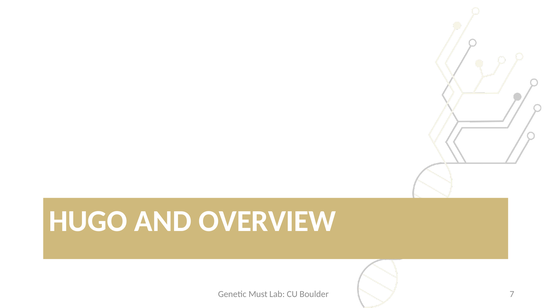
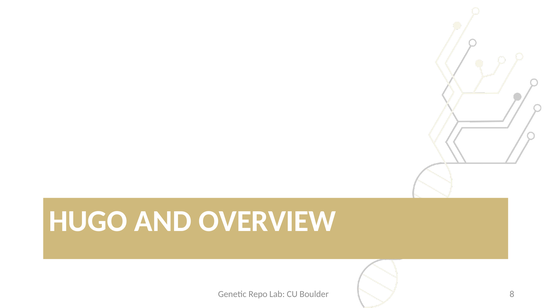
Must: Must -> Repo
7: 7 -> 8
